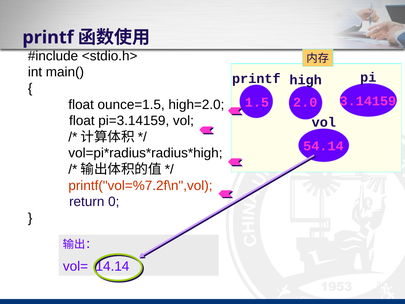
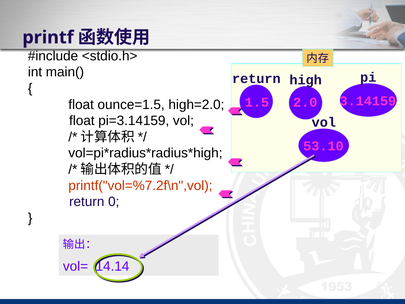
printf at (256, 79): printf -> return
54.14: 54.14 -> 53.10
